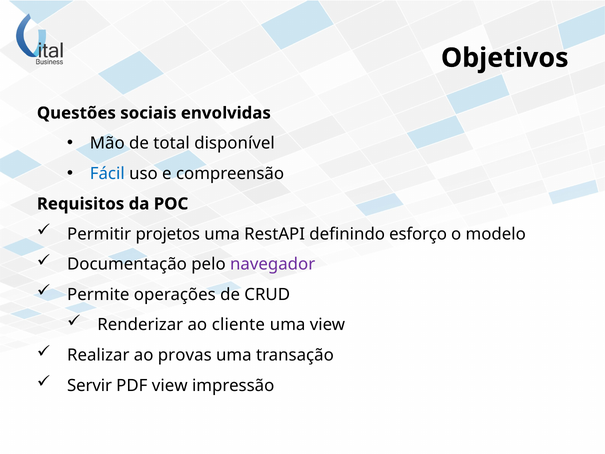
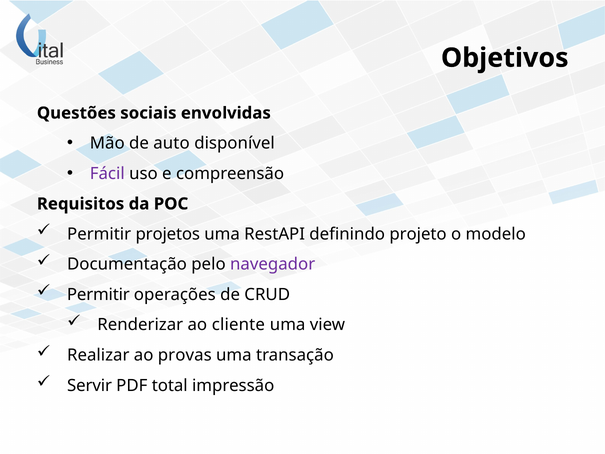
total: total -> auto
Fácil colour: blue -> purple
esforço: esforço -> projeto
Permite at (98, 294): Permite -> Permitir
PDF view: view -> total
